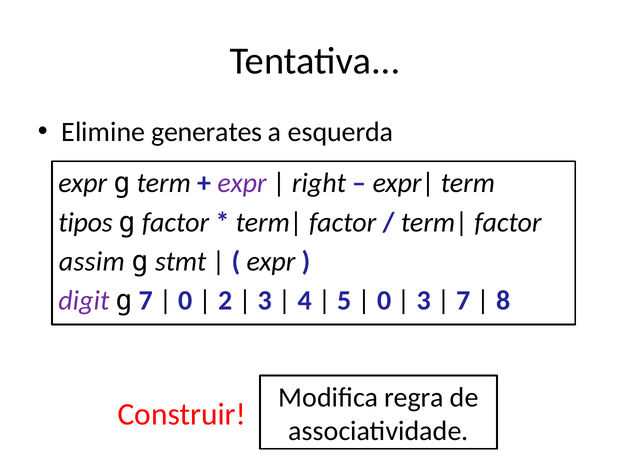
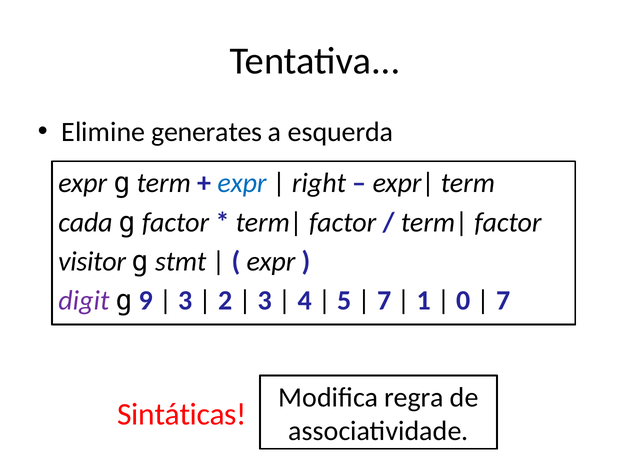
expr at (242, 183) colour: purple -> blue
tipos: tipos -> cada
assim: assim -> visitor
g 7: 7 -> 9
0 at (186, 301): 0 -> 3
0 at (384, 301): 0 -> 7
3 at (424, 301): 3 -> 1
7 at (464, 301): 7 -> 0
8 at (503, 301): 8 -> 7
Construir: Construir -> Sintáticas
